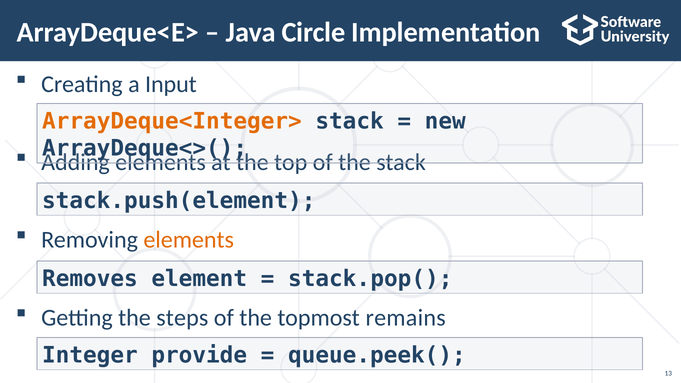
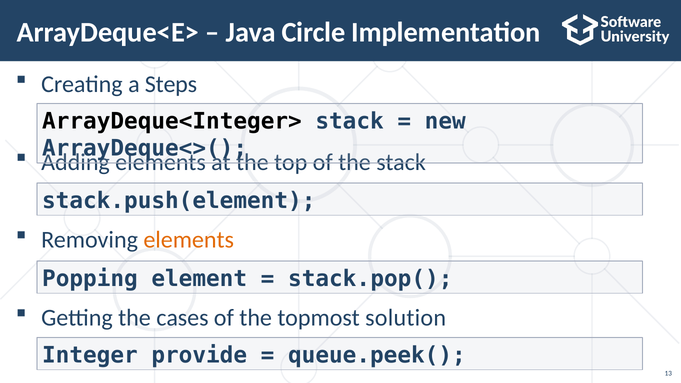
Input: Input -> Steps
ArrayDeque<Integer> colour: orange -> black
Removes: Removes -> Popping
steps: steps -> cases
remains: remains -> solution
